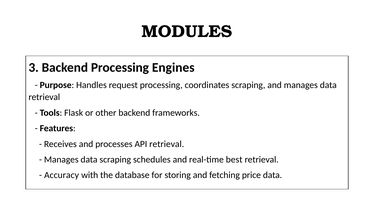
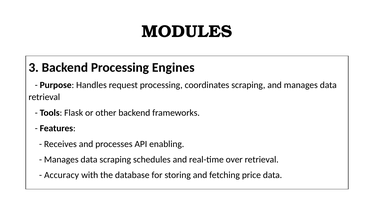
API retrieval: retrieval -> enabling
best: best -> over
